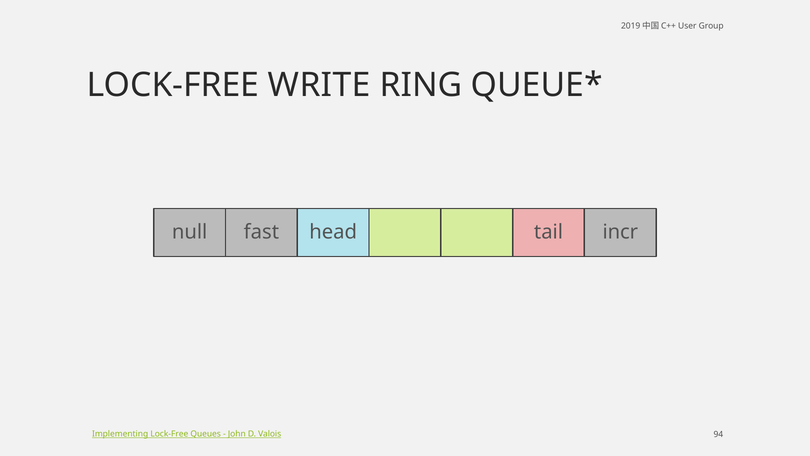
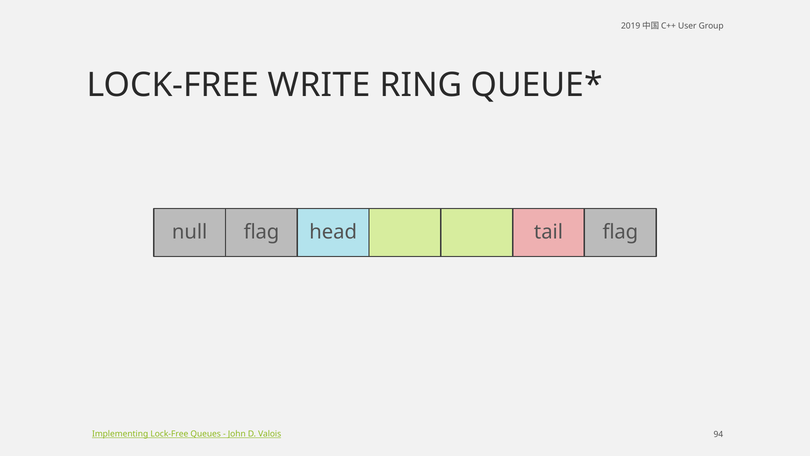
fast at (261, 232): fast -> flag
tail incr: incr -> flag
